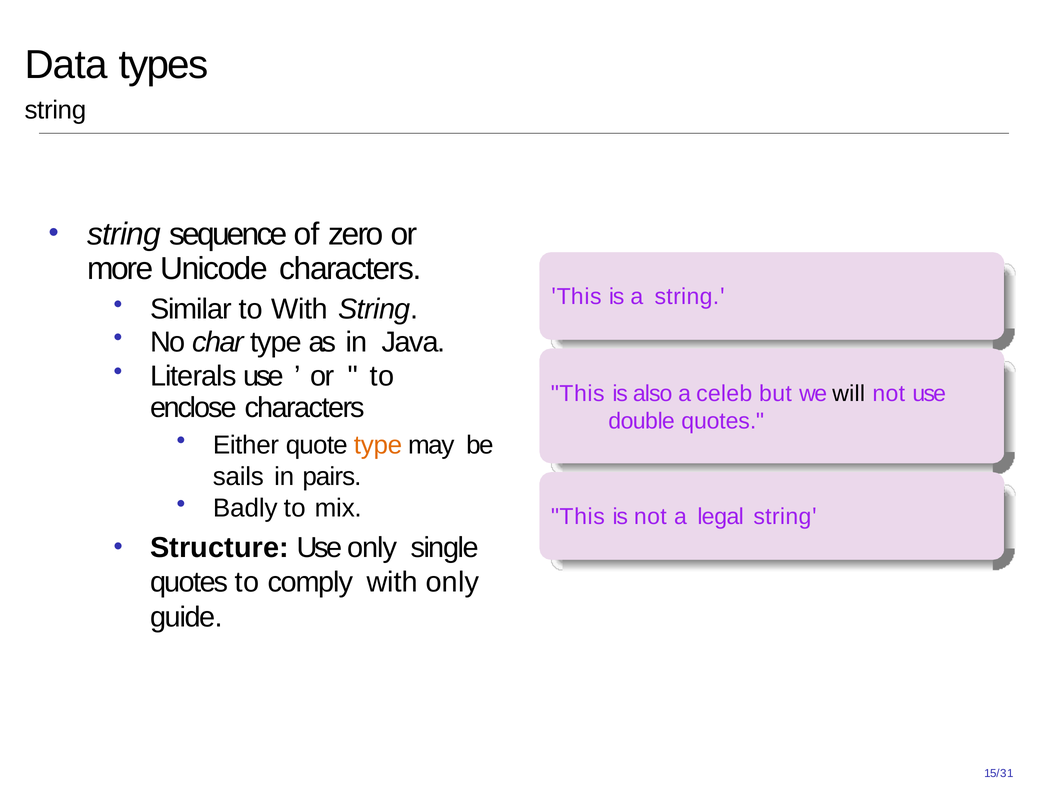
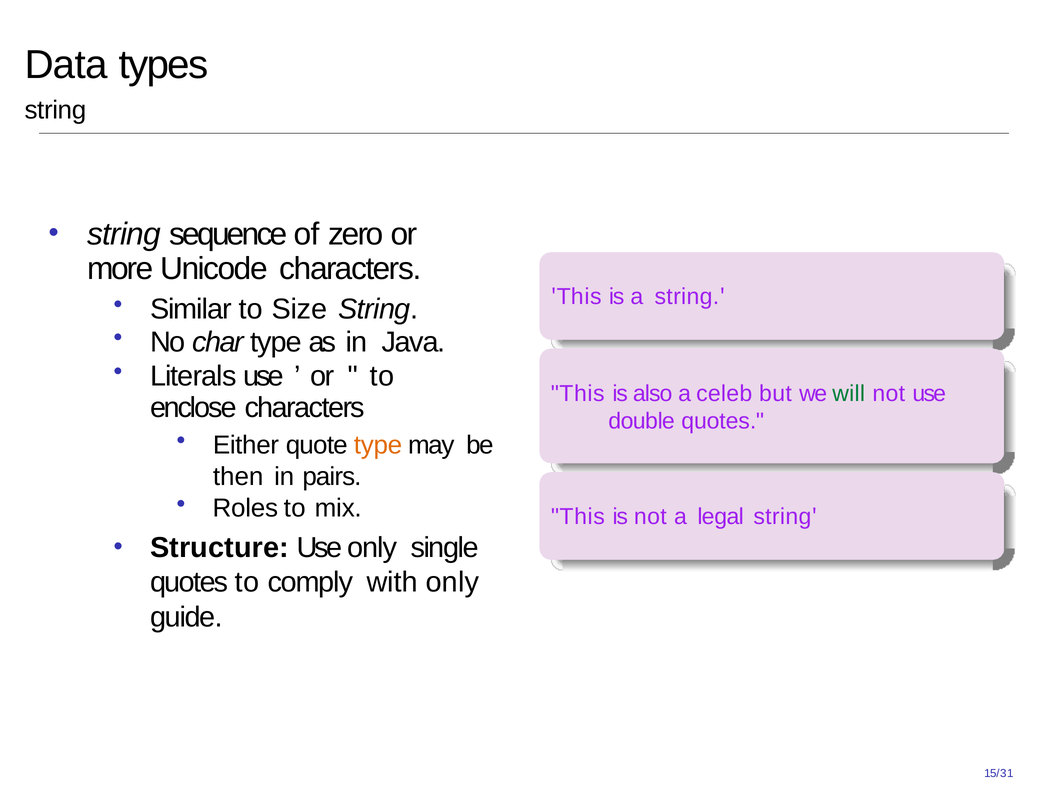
to With: With -> Size
will colour: black -> green
sails: sails -> then
Badly: Badly -> Roles
